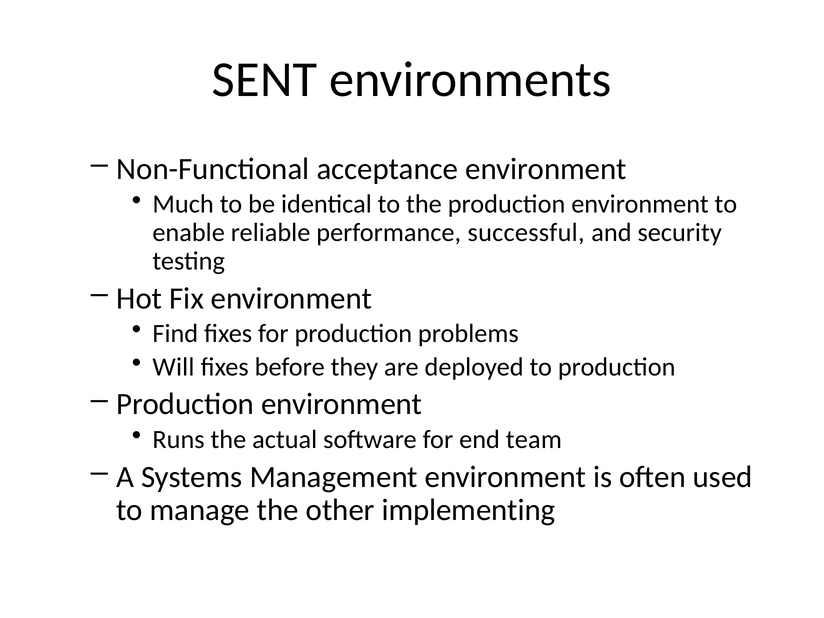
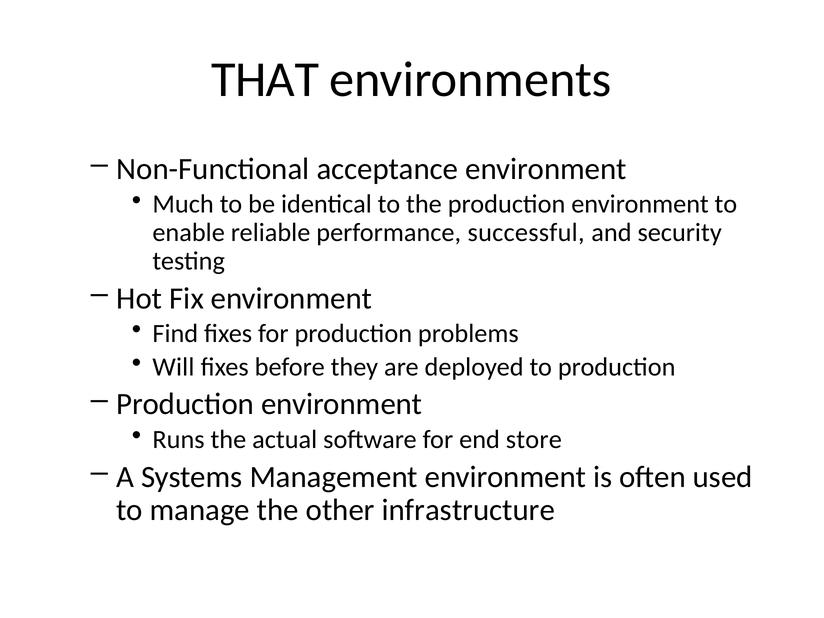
SENT: SENT -> THAT
team: team -> store
implementing: implementing -> infrastructure
